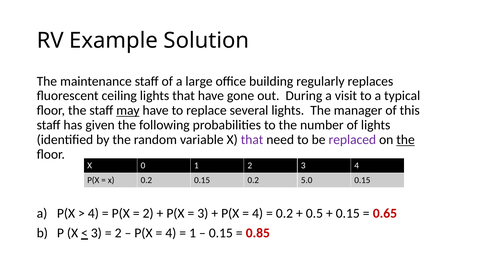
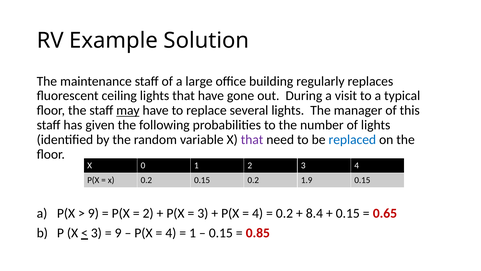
replaced colour: purple -> blue
the at (406, 140) underline: present -> none
5.0: 5.0 -> 1.9
4 at (93, 213): 4 -> 9
0.5: 0.5 -> 8.4
2 at (118, 233): 2 -> 9
